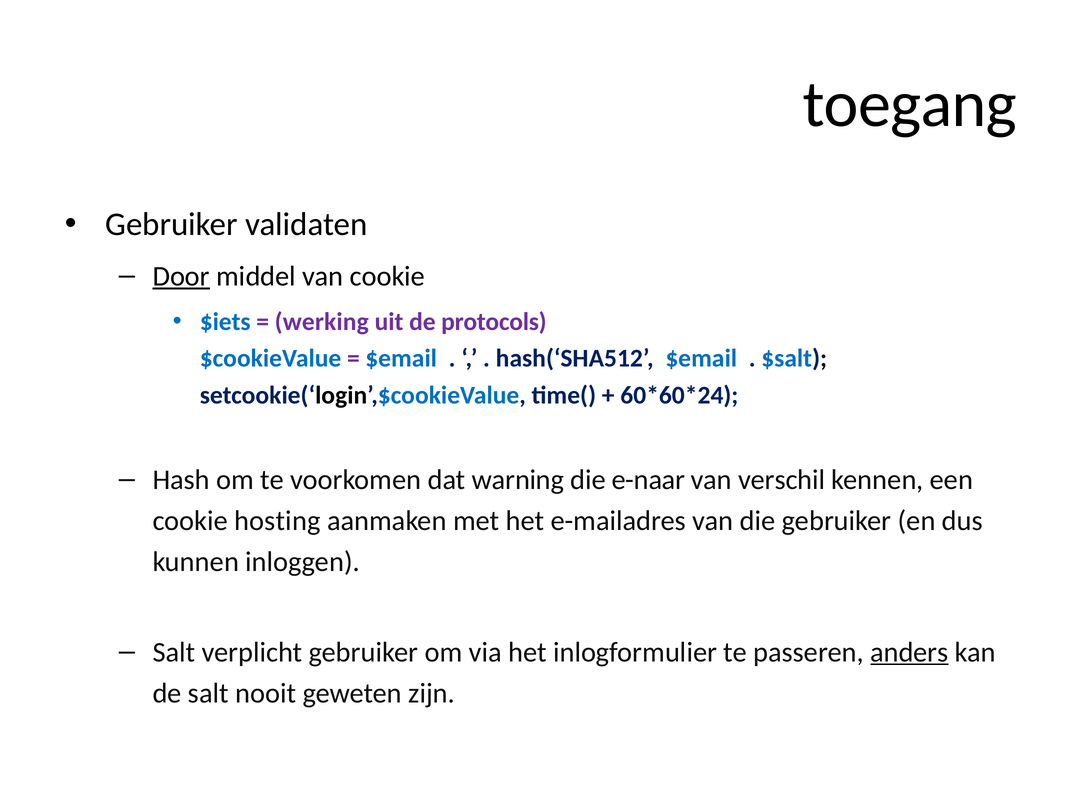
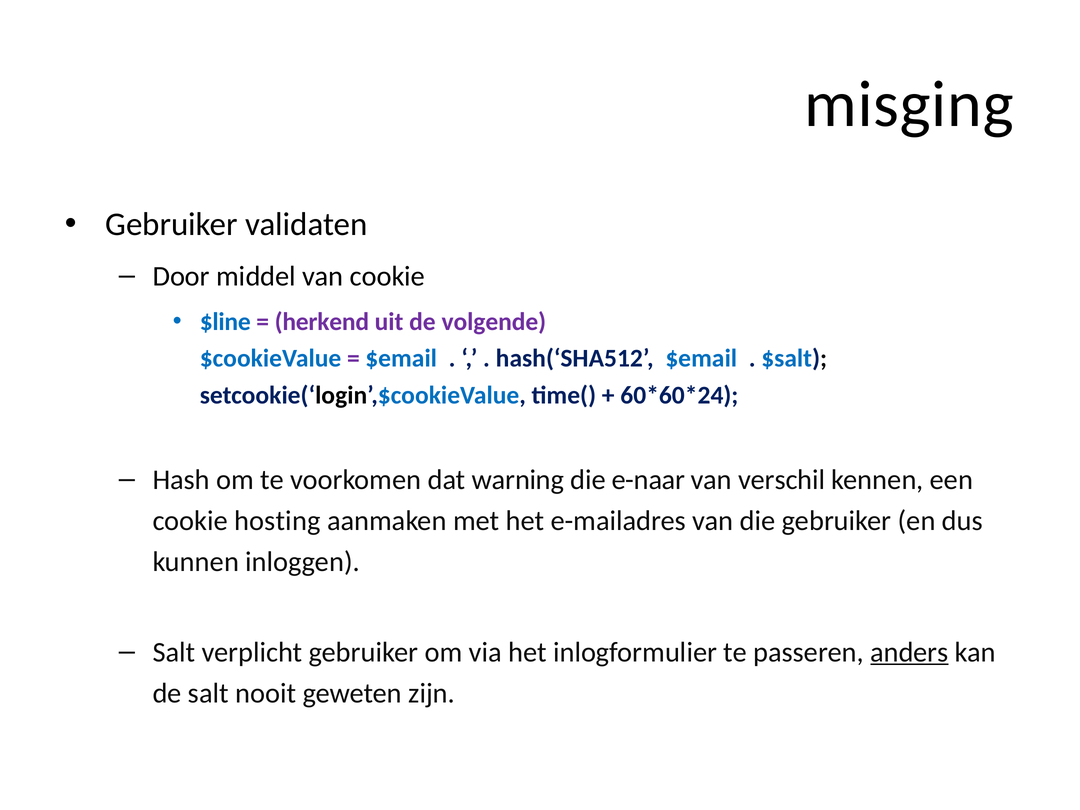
toegang: toegang -> misging
Door underline: present -> none
$iets: $iets -> $line
werking: werking -> herkend
protocols: protocols -> volgende
